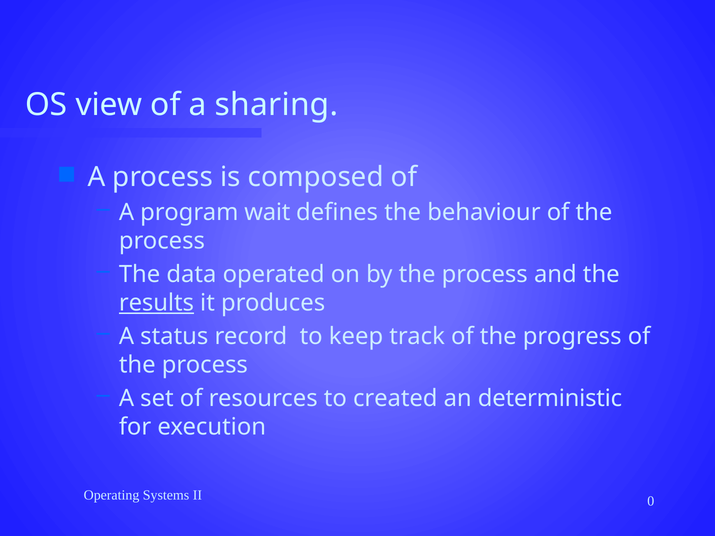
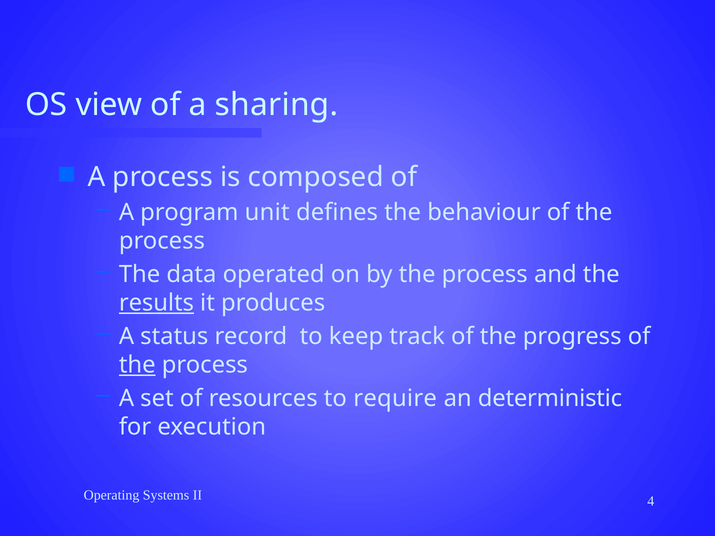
wait: wait -> unit
the at (137, 365) underline: none -> present
created: created -> require
0: 0 -> 4
